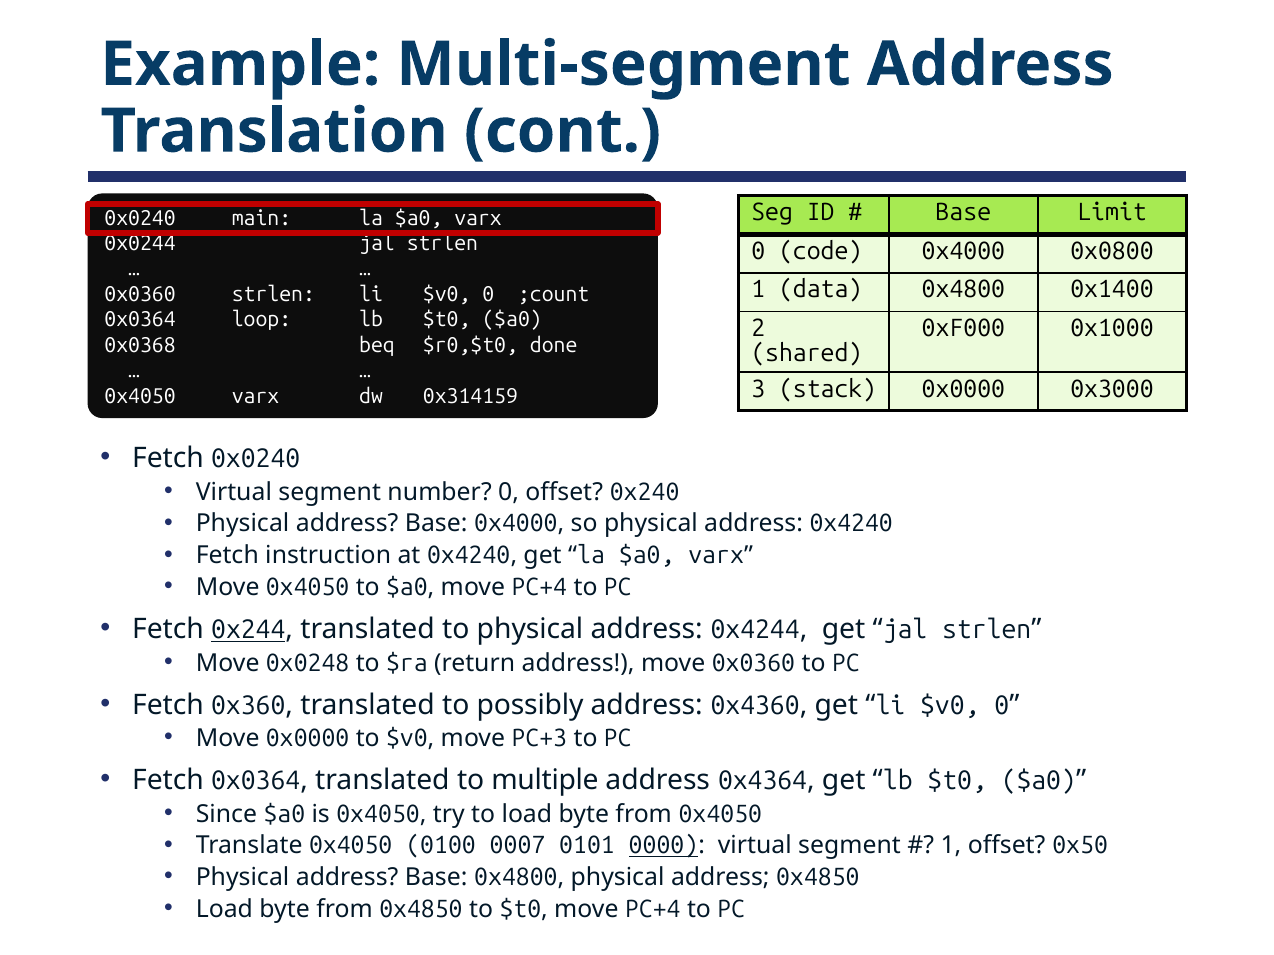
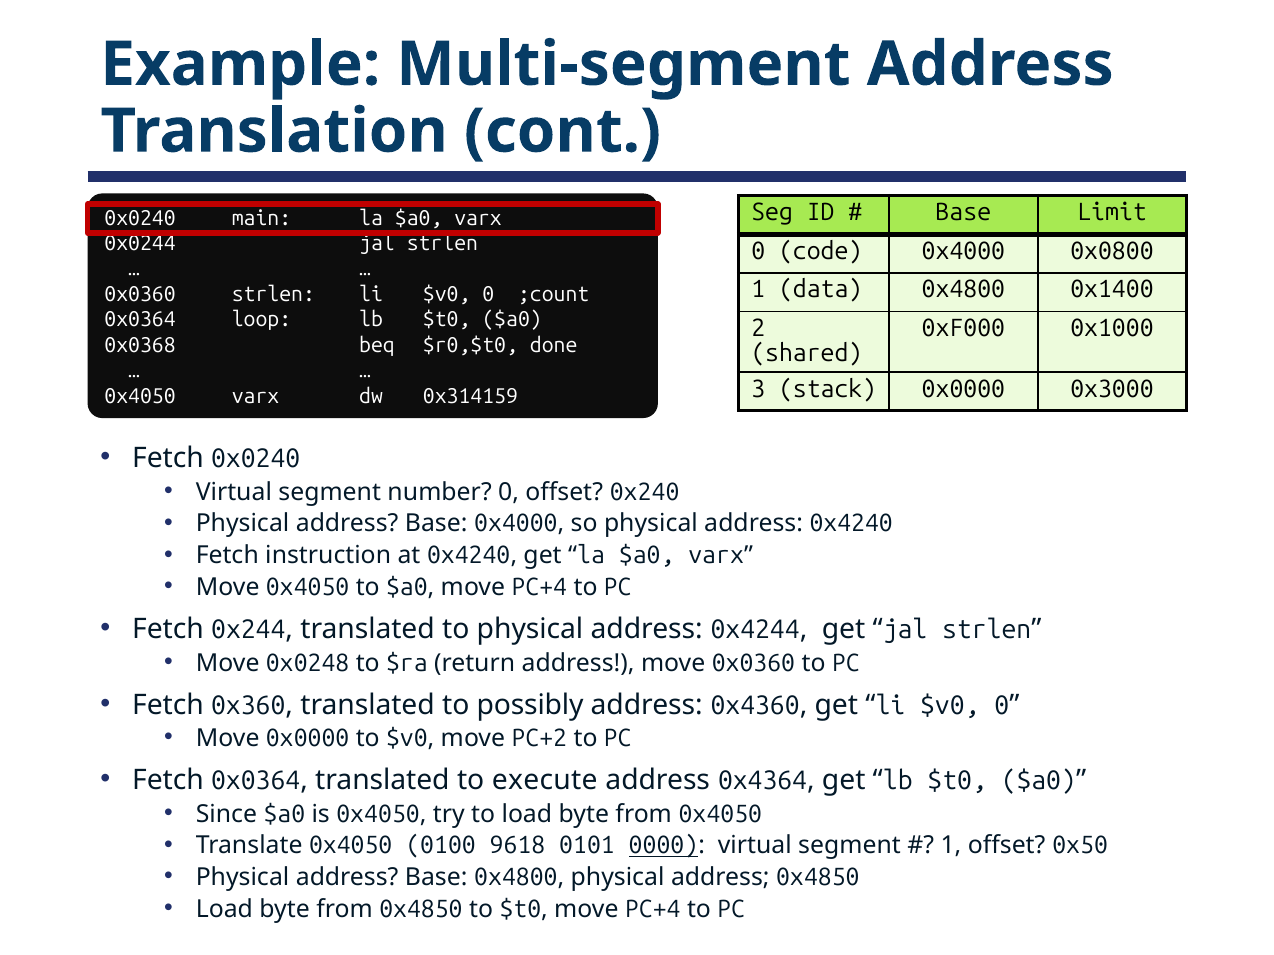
0x244 underline: present -> none
PC+3: PC+3 -> PC+2
multiple: multiple -> execute
0007: 0007 -> 9618
